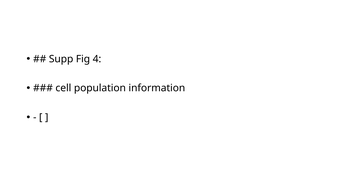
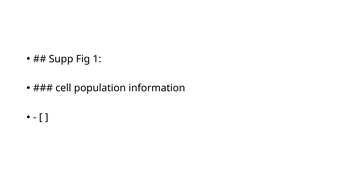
4: 4 -> 1
